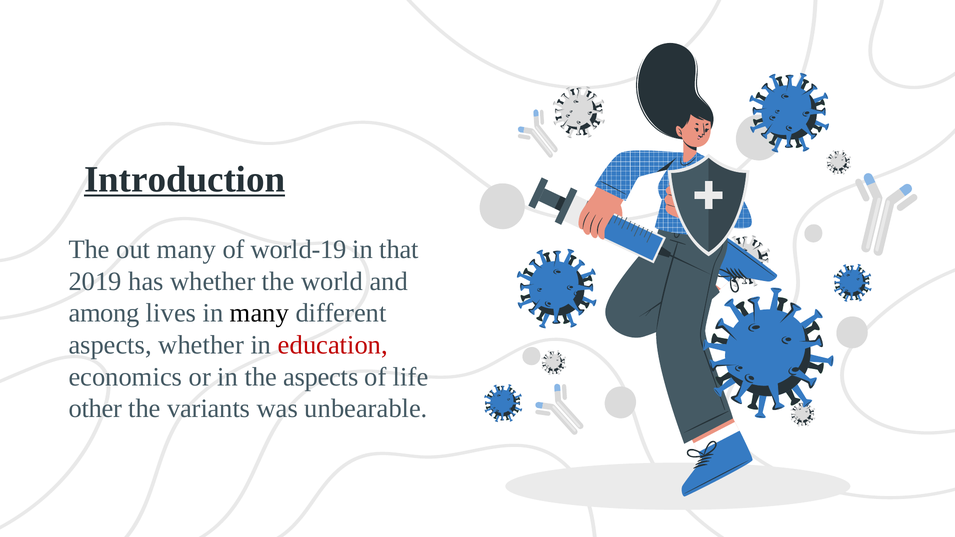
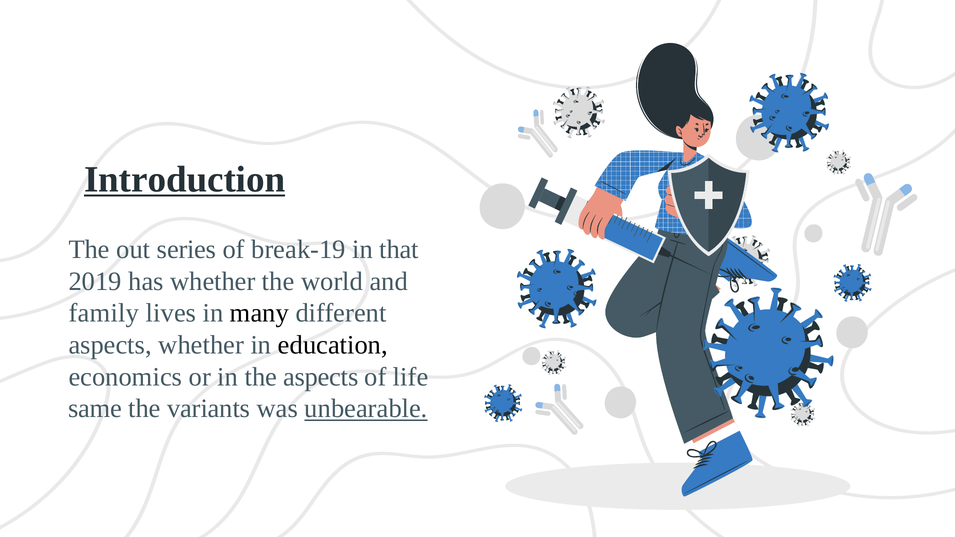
out many: many -> series
world-19: world-19 -> break-19
among: among -> family
education colour: red -> black
other: other -> same
unbearable underline: none -> present
